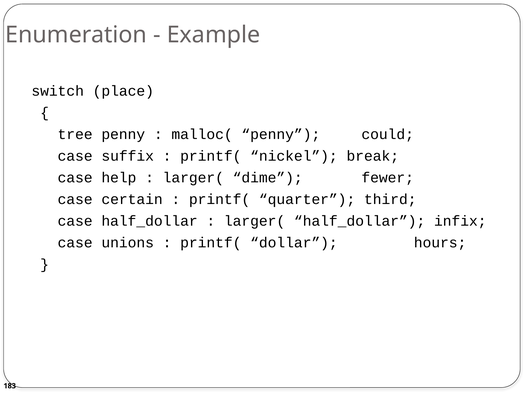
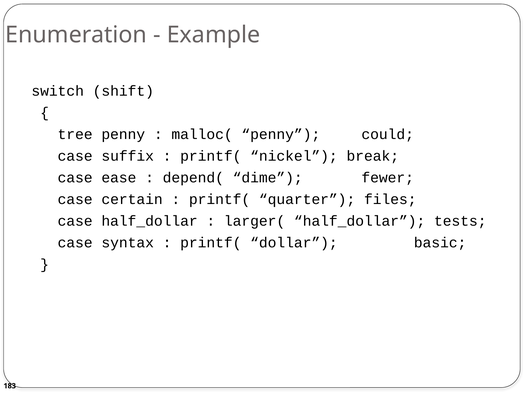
place: place -> shift
help: help -> ease
larger( at (193, 178): larger( -> depend(
third: third -> files
infix: infix -> tests
unions: unions -> syntax
hours: hours -> basic
